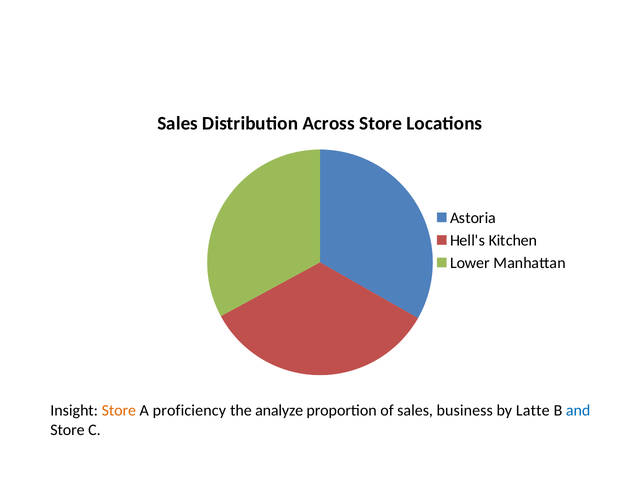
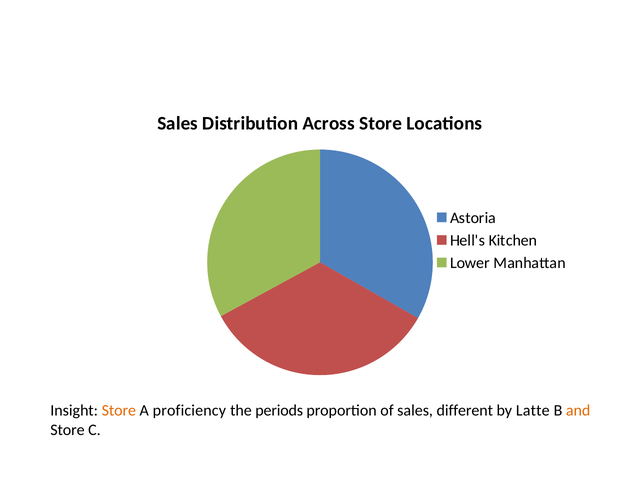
analyze: analyze -> periods
business: business -> different
and colour: blue -> orange
